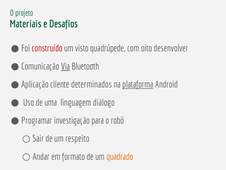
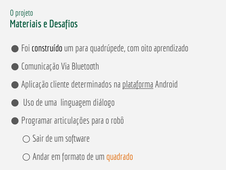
construído colour: red -> black
um visto: visto -> para
desenvolver: desenvolver -> aprendizado
Via underline: present -> none
investigação: investigação -> articulações
respeito: respeito -> software
